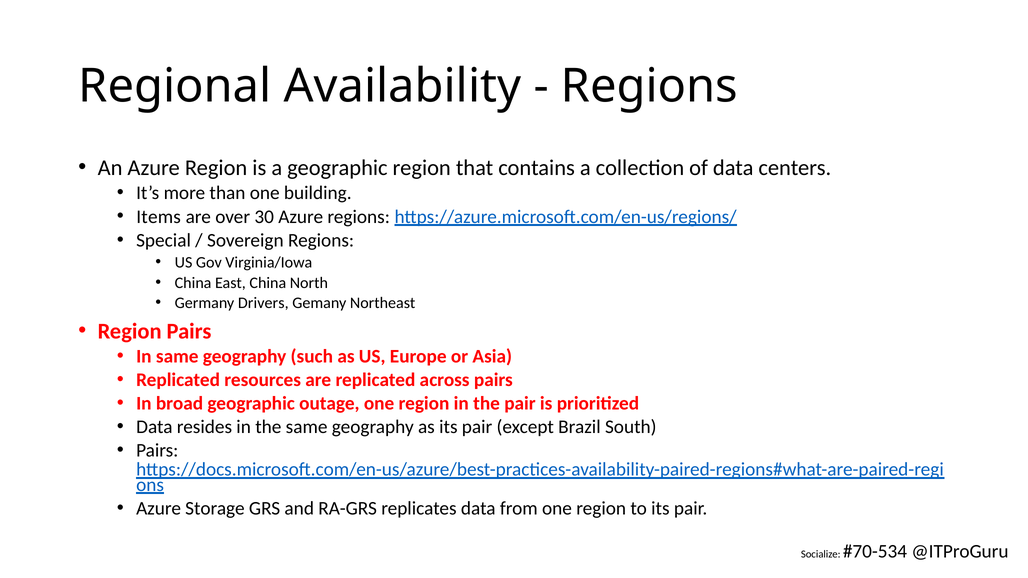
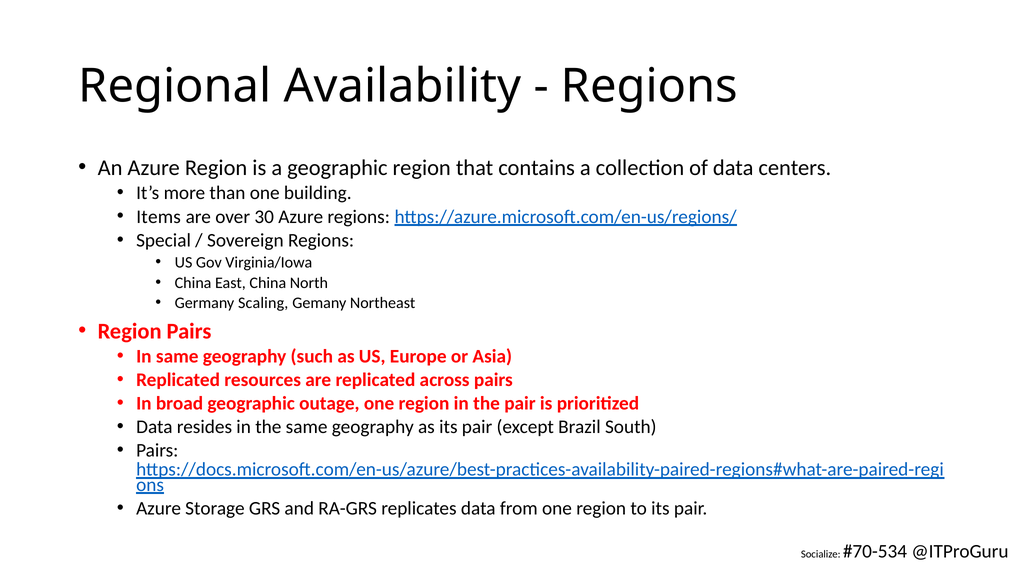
Drivers: Drivers -> Scaling
